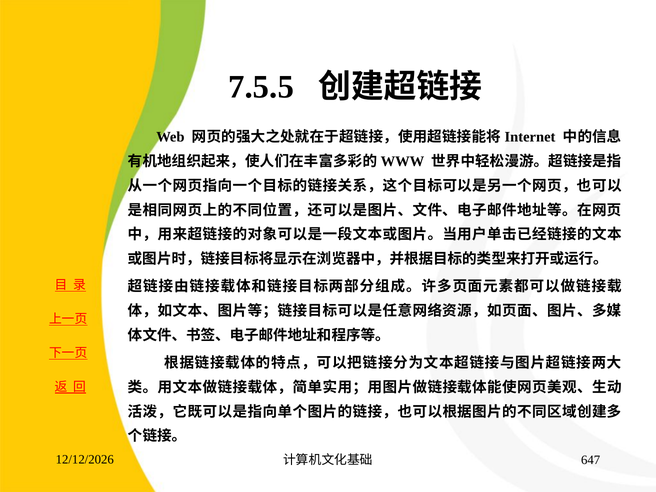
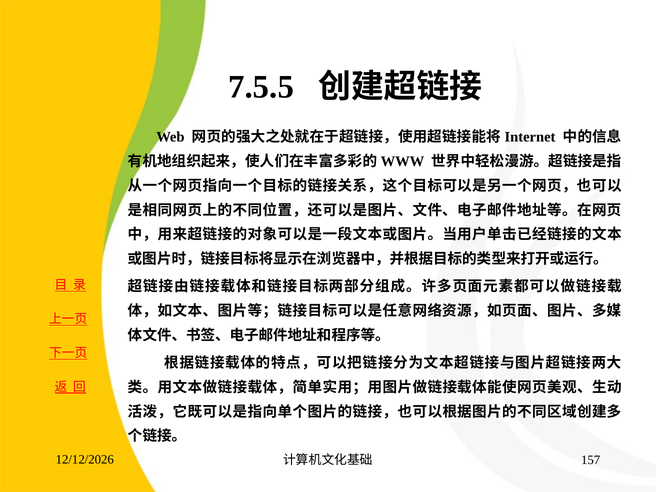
647: 647 -> 157
